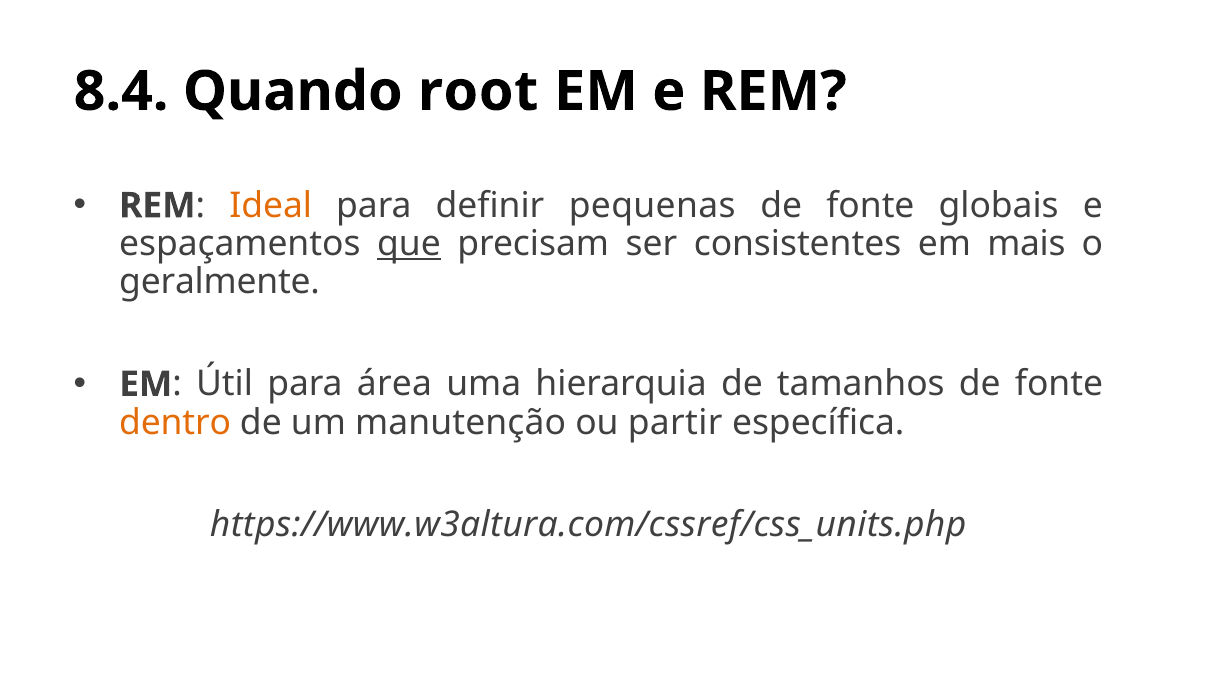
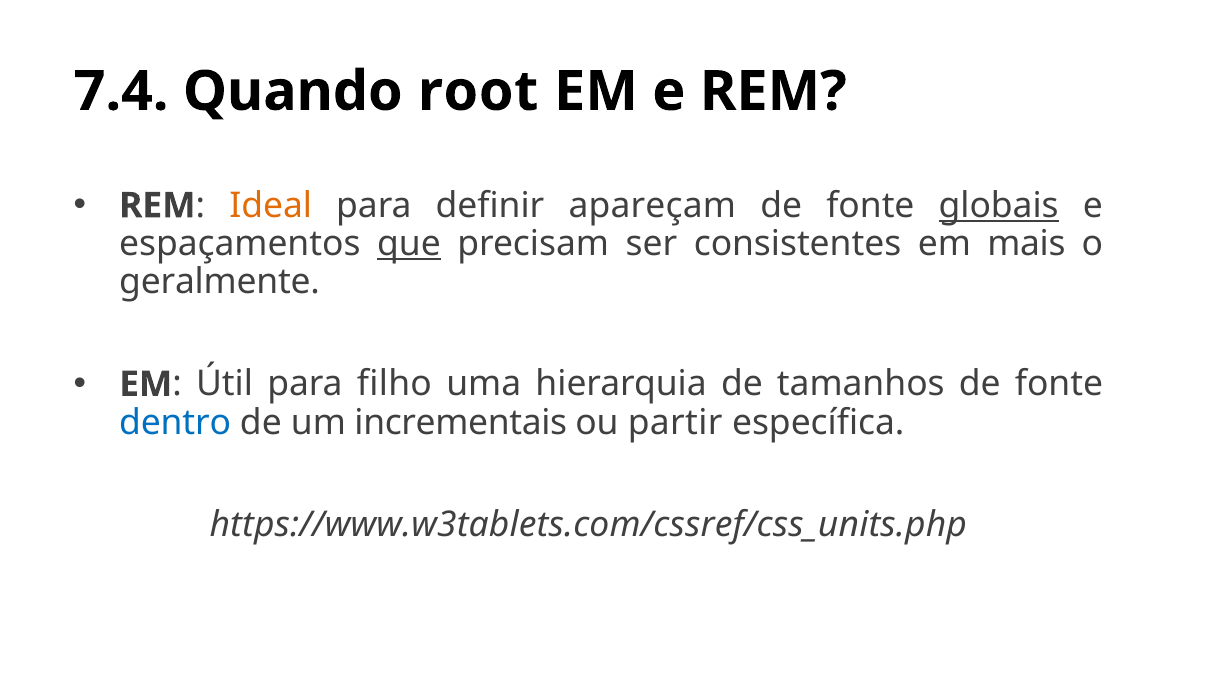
8.4: 8.4 -> 7.4
pequenas: pequenas -> apareçam
globais underline: none -> present
área: área -> filho
dentro colour: orange -> blue
manutenção: manutenção -> incrementais
https://www.w3altura.com/cssref/css_units.php: https://www.w3altura.com/cssref/css_units.php -> https://www.w3tablets.com/cssref/css_units.php
